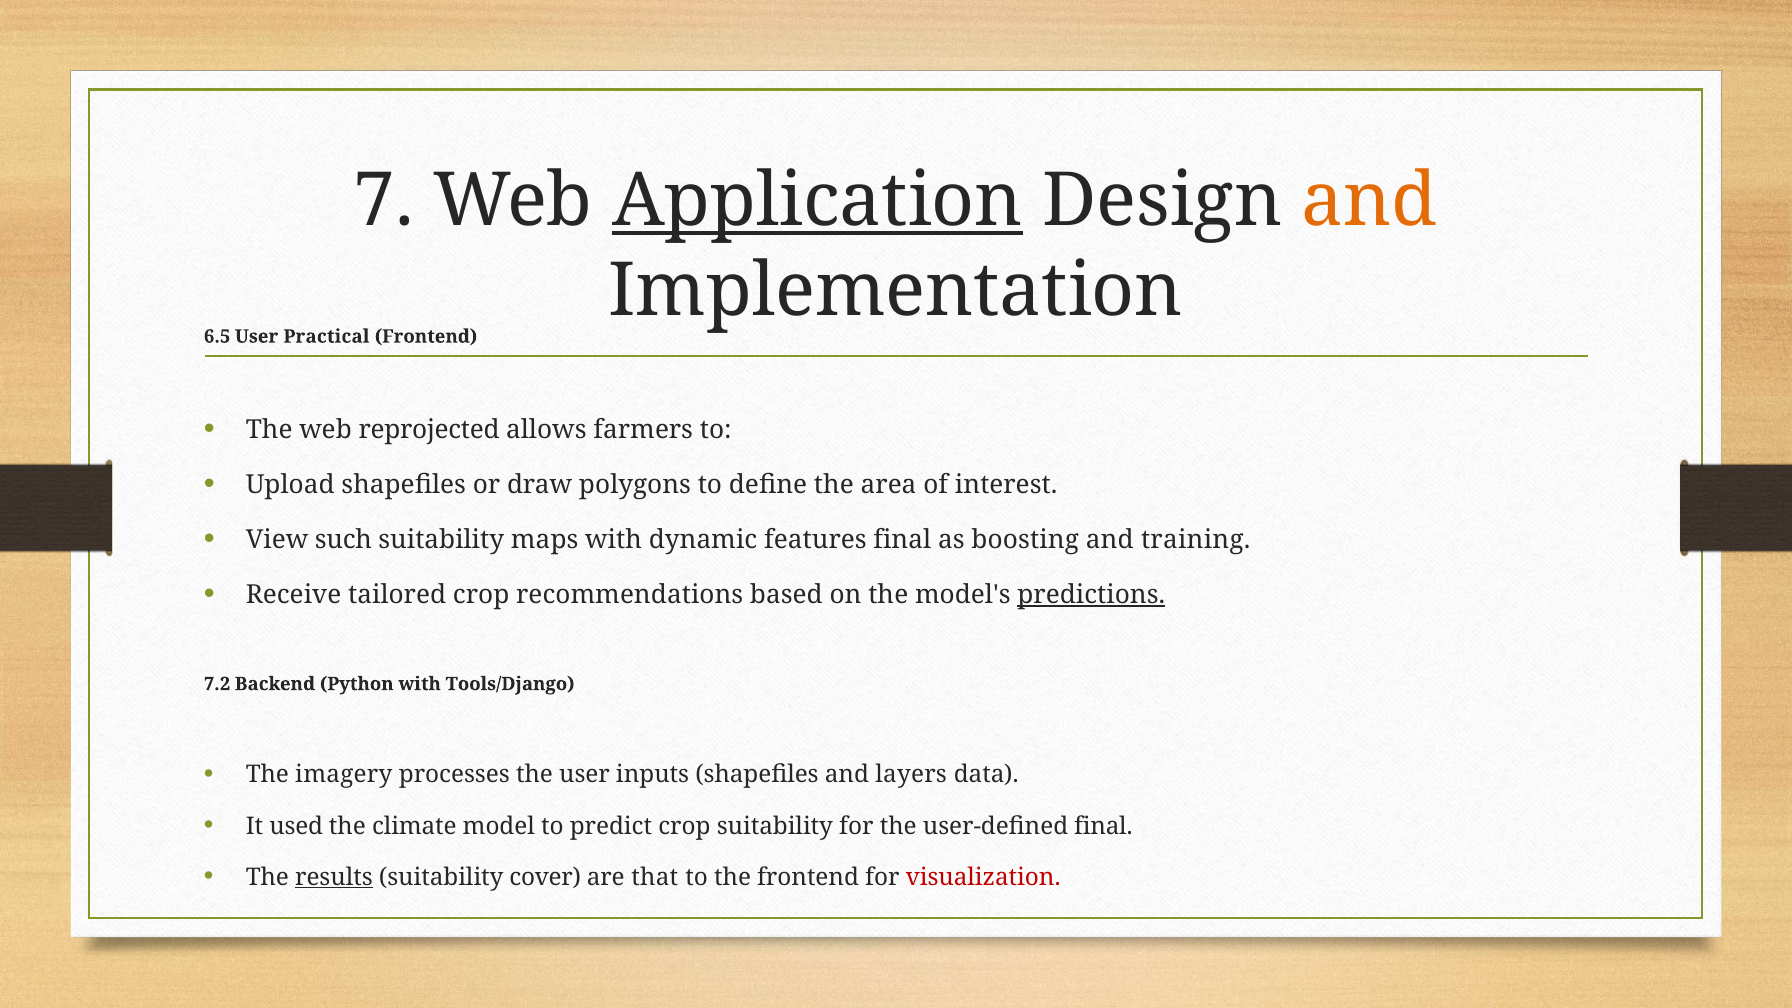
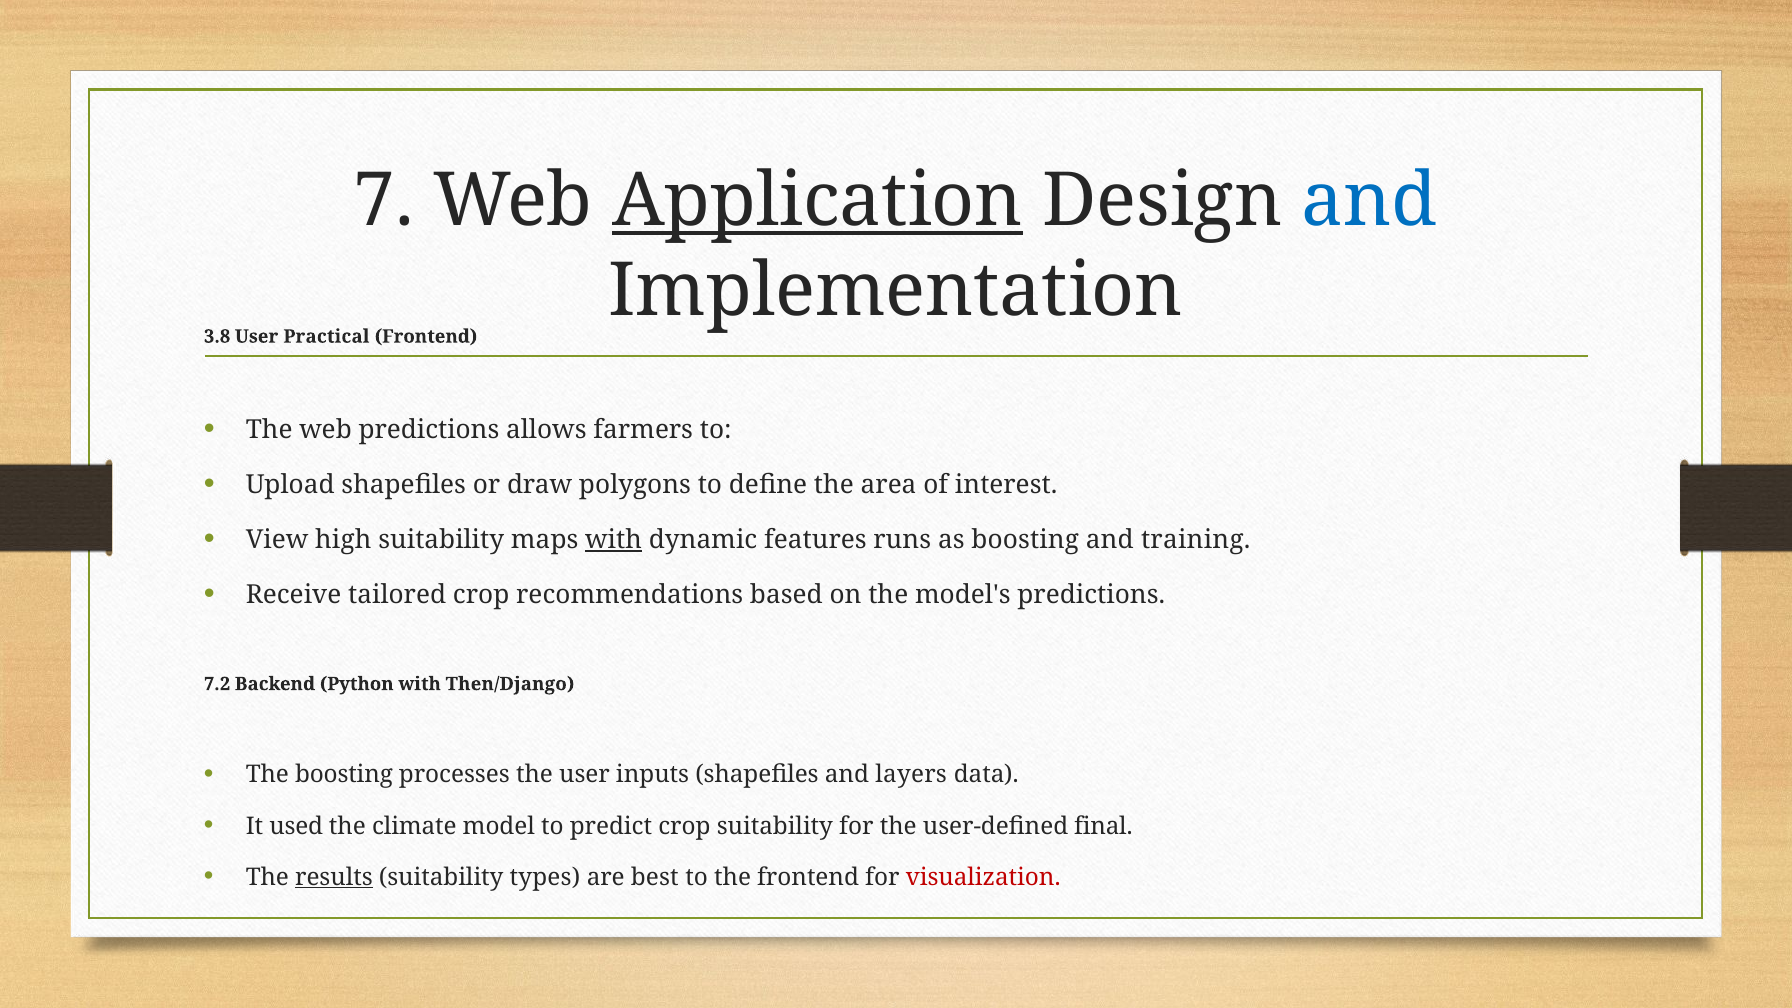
and at (1369, 201) colour: orange -> blue
6.5: 6.5 -> 3.8
web reprojected: reprojected -> predictions
such: such -> high
with at (614, 540) underline: none -> present
features final: final -> runs
predictions at (1091, 595) underline: present -> none
Tools/Django: Tools/Django -> Then/Django
The imagery: imagery -> boosting
cover: cover -> types
that: that -> best
